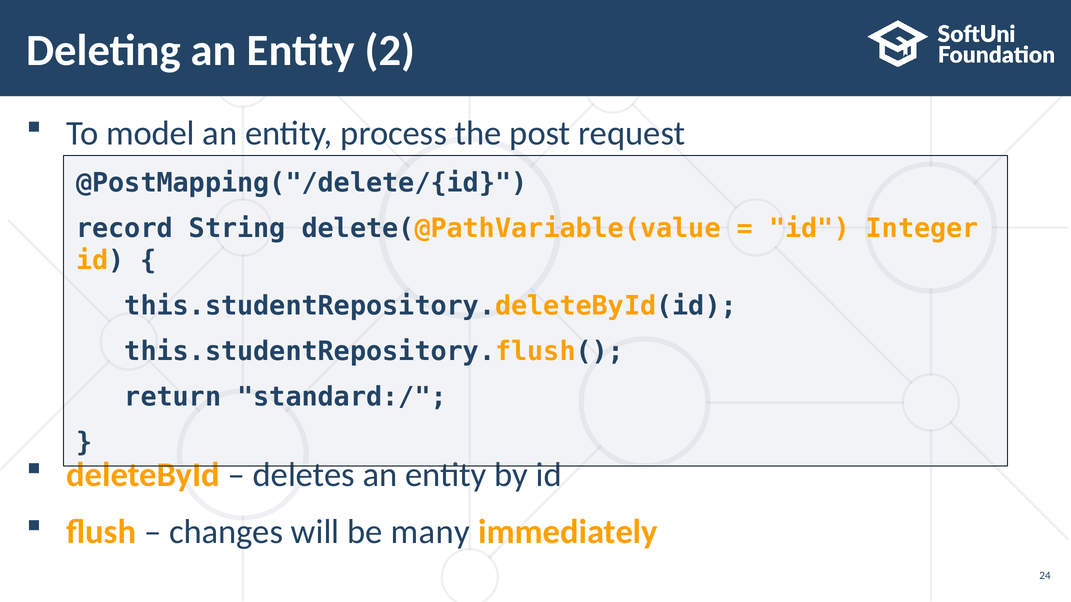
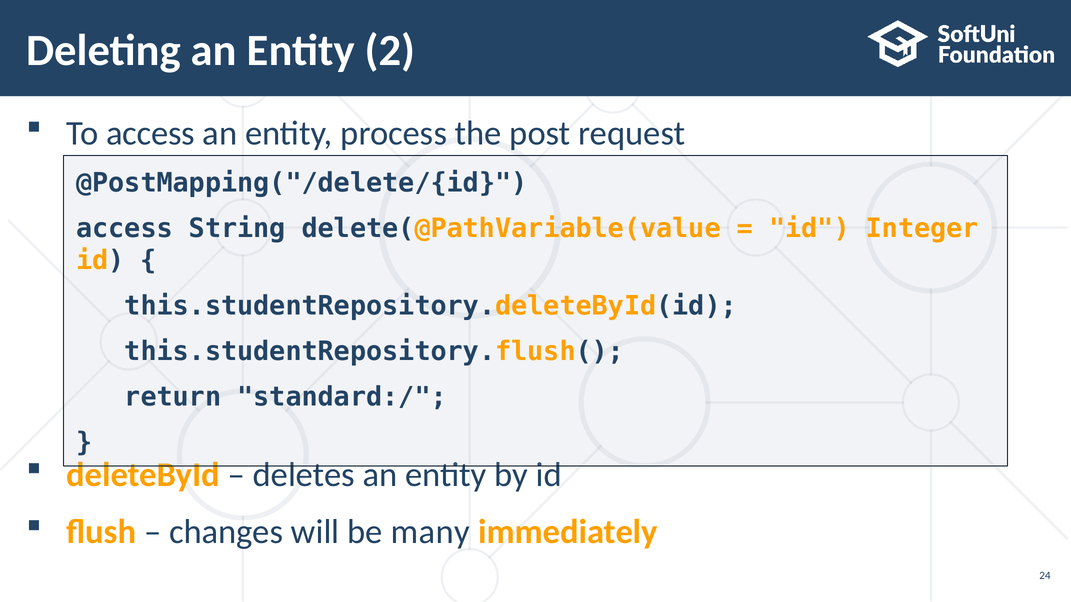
To model: model -> access
record at (125, 228): record -> access
